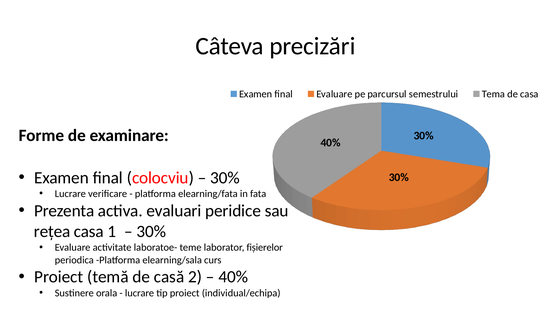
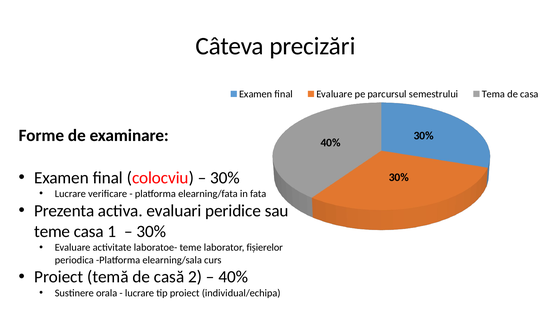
reţea at (52, 231): reţea -> teme
